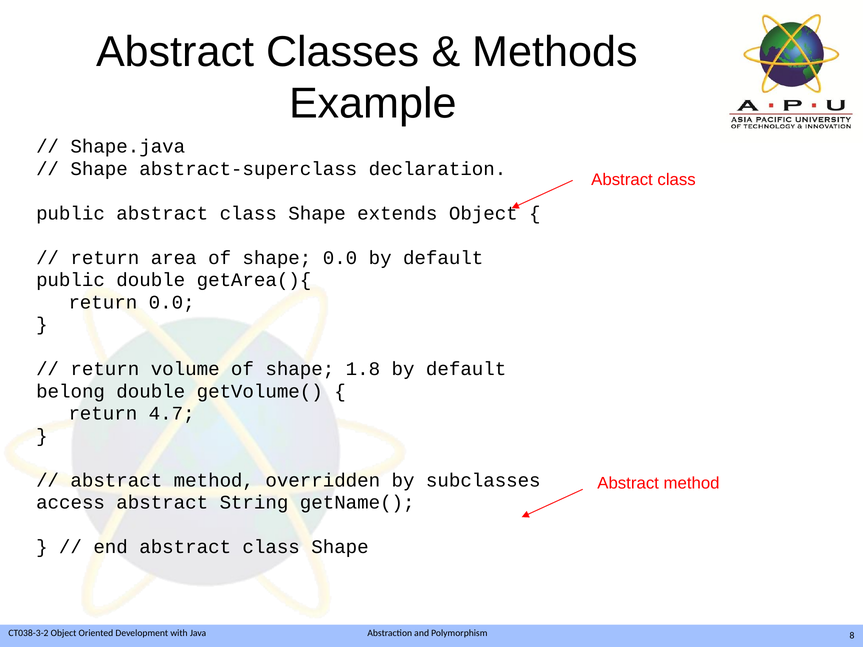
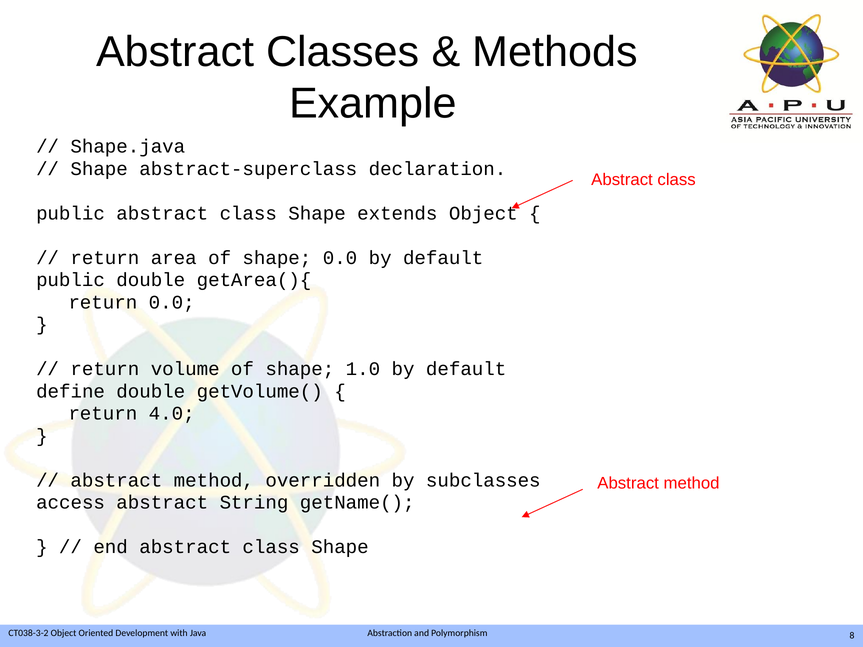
1.8: 1.8 -> 1.0
belong: belong -> define
4.7: 4.7 -> 4.0
